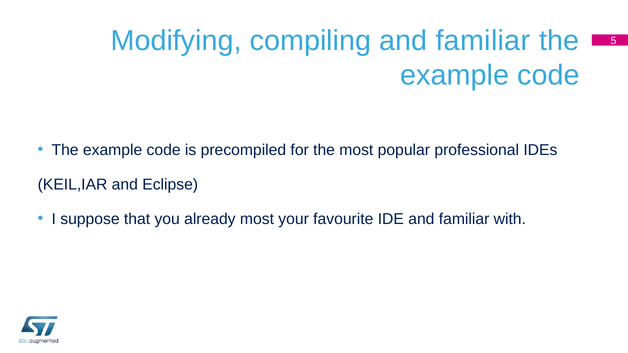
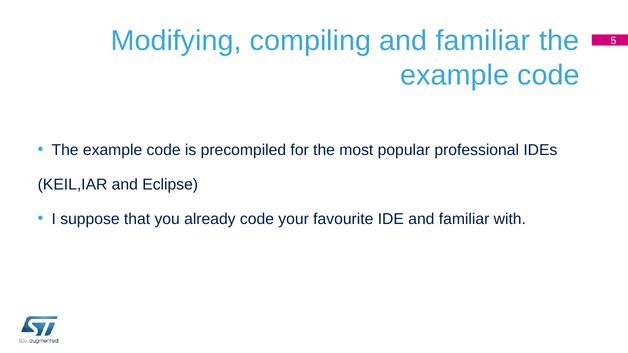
already most: most -> code
